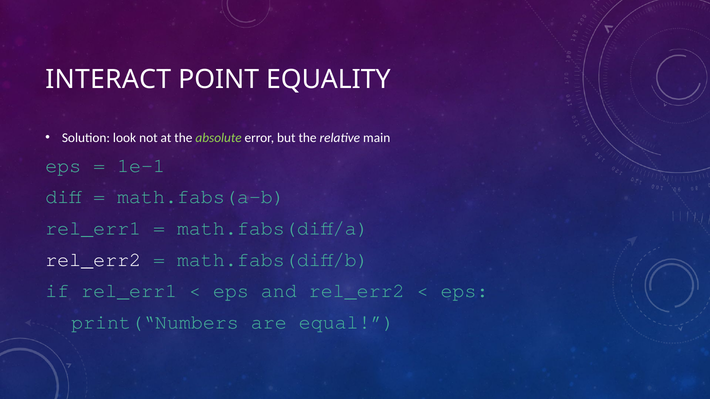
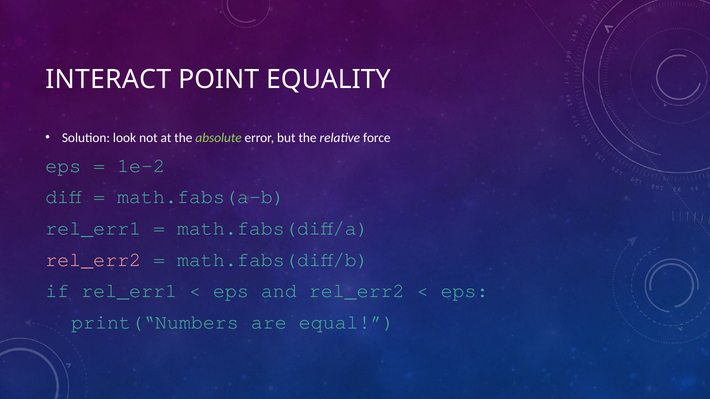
main: main -> force
1e-1: 1e-1 -> 1e-2
rel_err2 at (93, 260) colour: white -> pink
